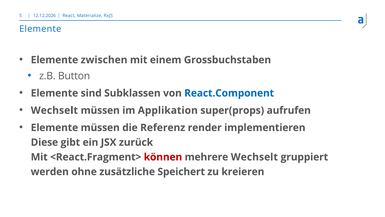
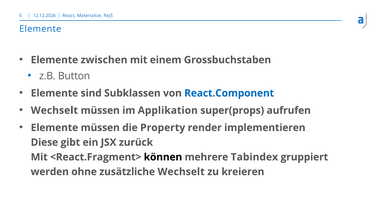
Referenz: Referenz -> Property
können colour: red -> black
mehrere Wechselt: Wechselt -> Tabindex
zusätzliche Speichert: Speichert -> Wechselt
